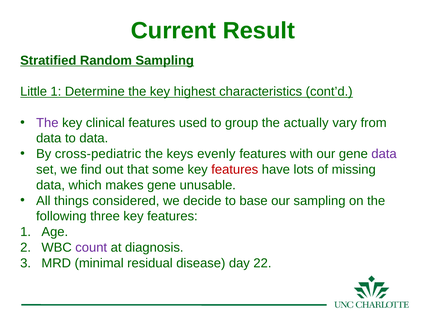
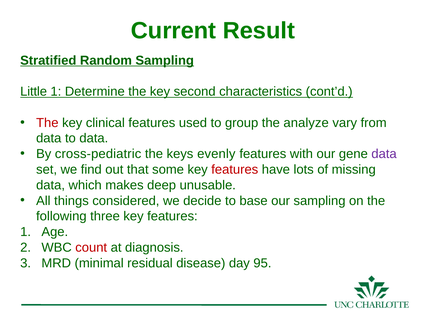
highest: highest -> second
The at (47, 123) colour: purple -> red
actually: actually -> analyze
makes gene: gene -> deep
count colour: purple -> red
22: 22 -> 95
